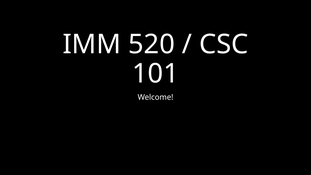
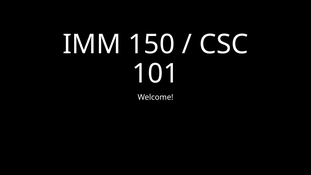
520: 520 -> 150
